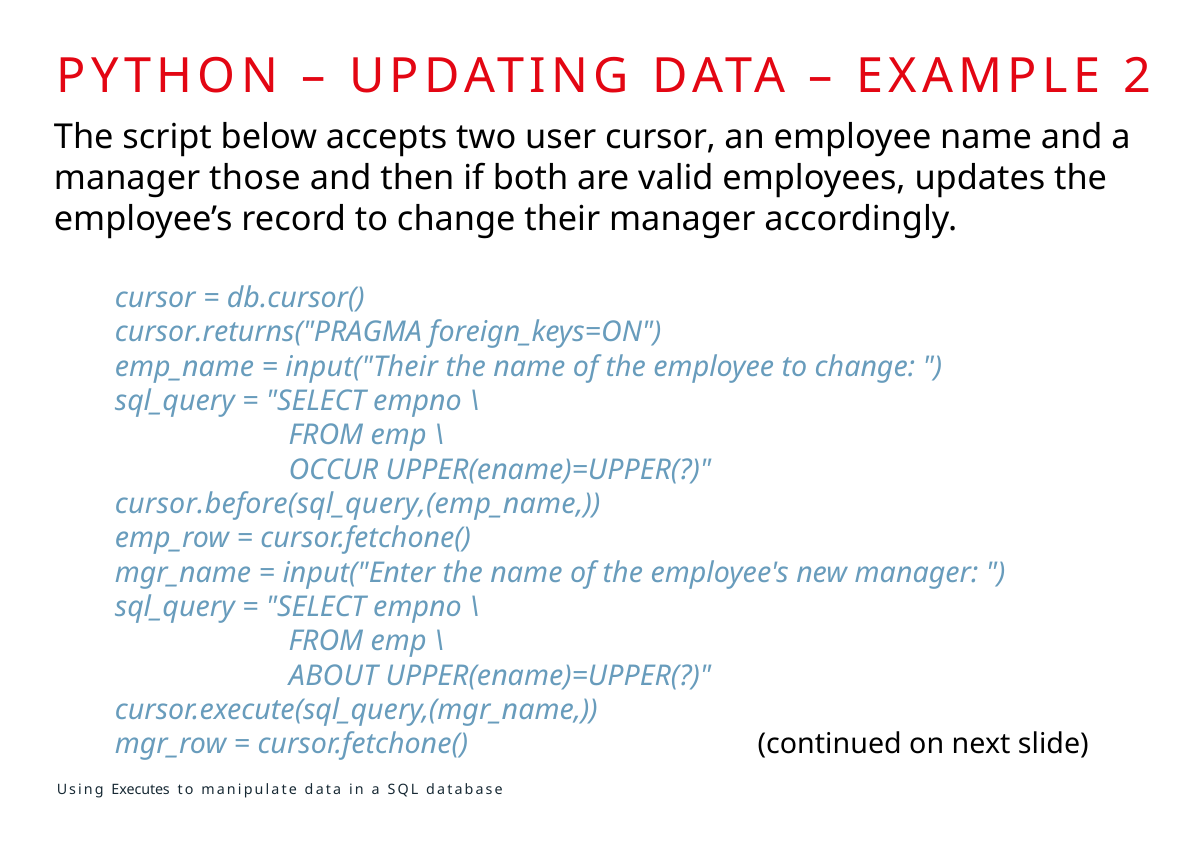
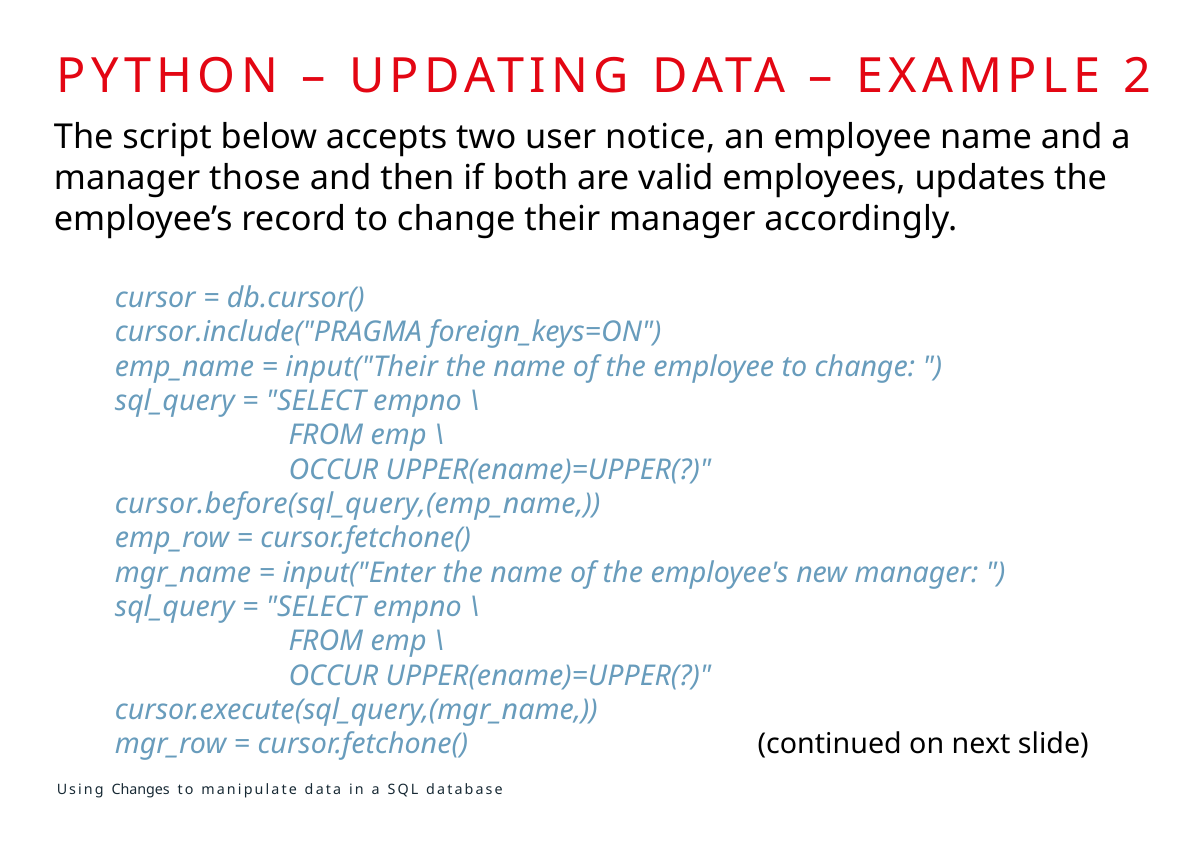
user cursor: cursor -> notice
cursor.returns("PRAGMA: cursor.returns("PRAGMA -> cursor.include("PRAGMA
ABOUT at (333, 675): ABOUT -> OCCUR
Executes: Executes -> Changes
